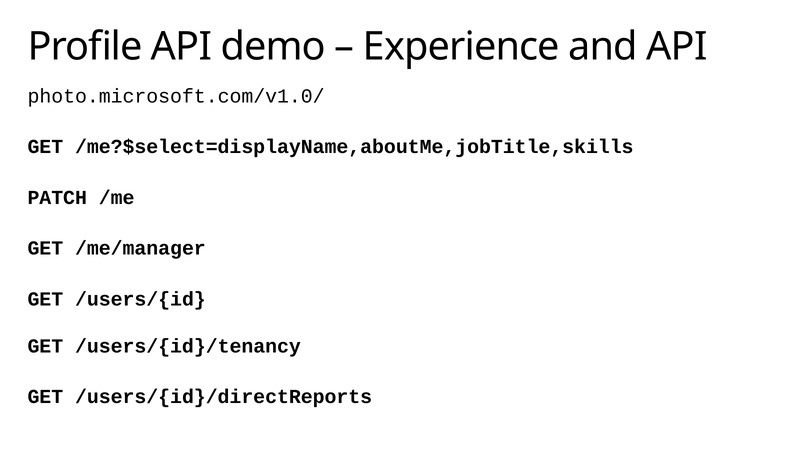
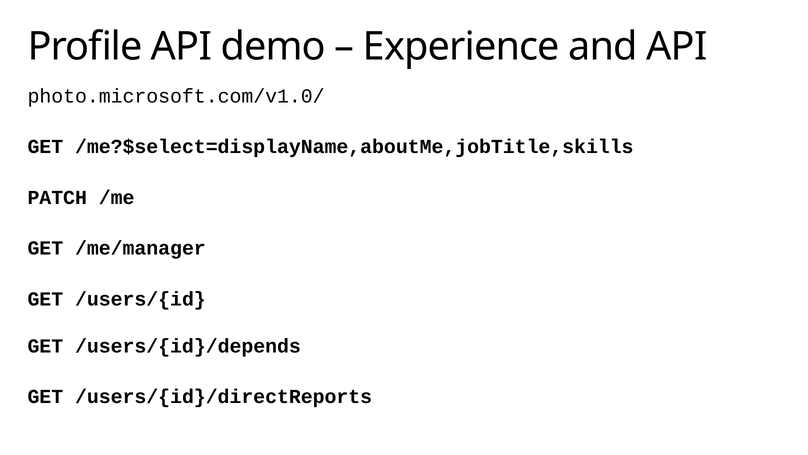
/users/{id}/tenancy: /users/{id}/tenancy -> /users/{id}/depends
